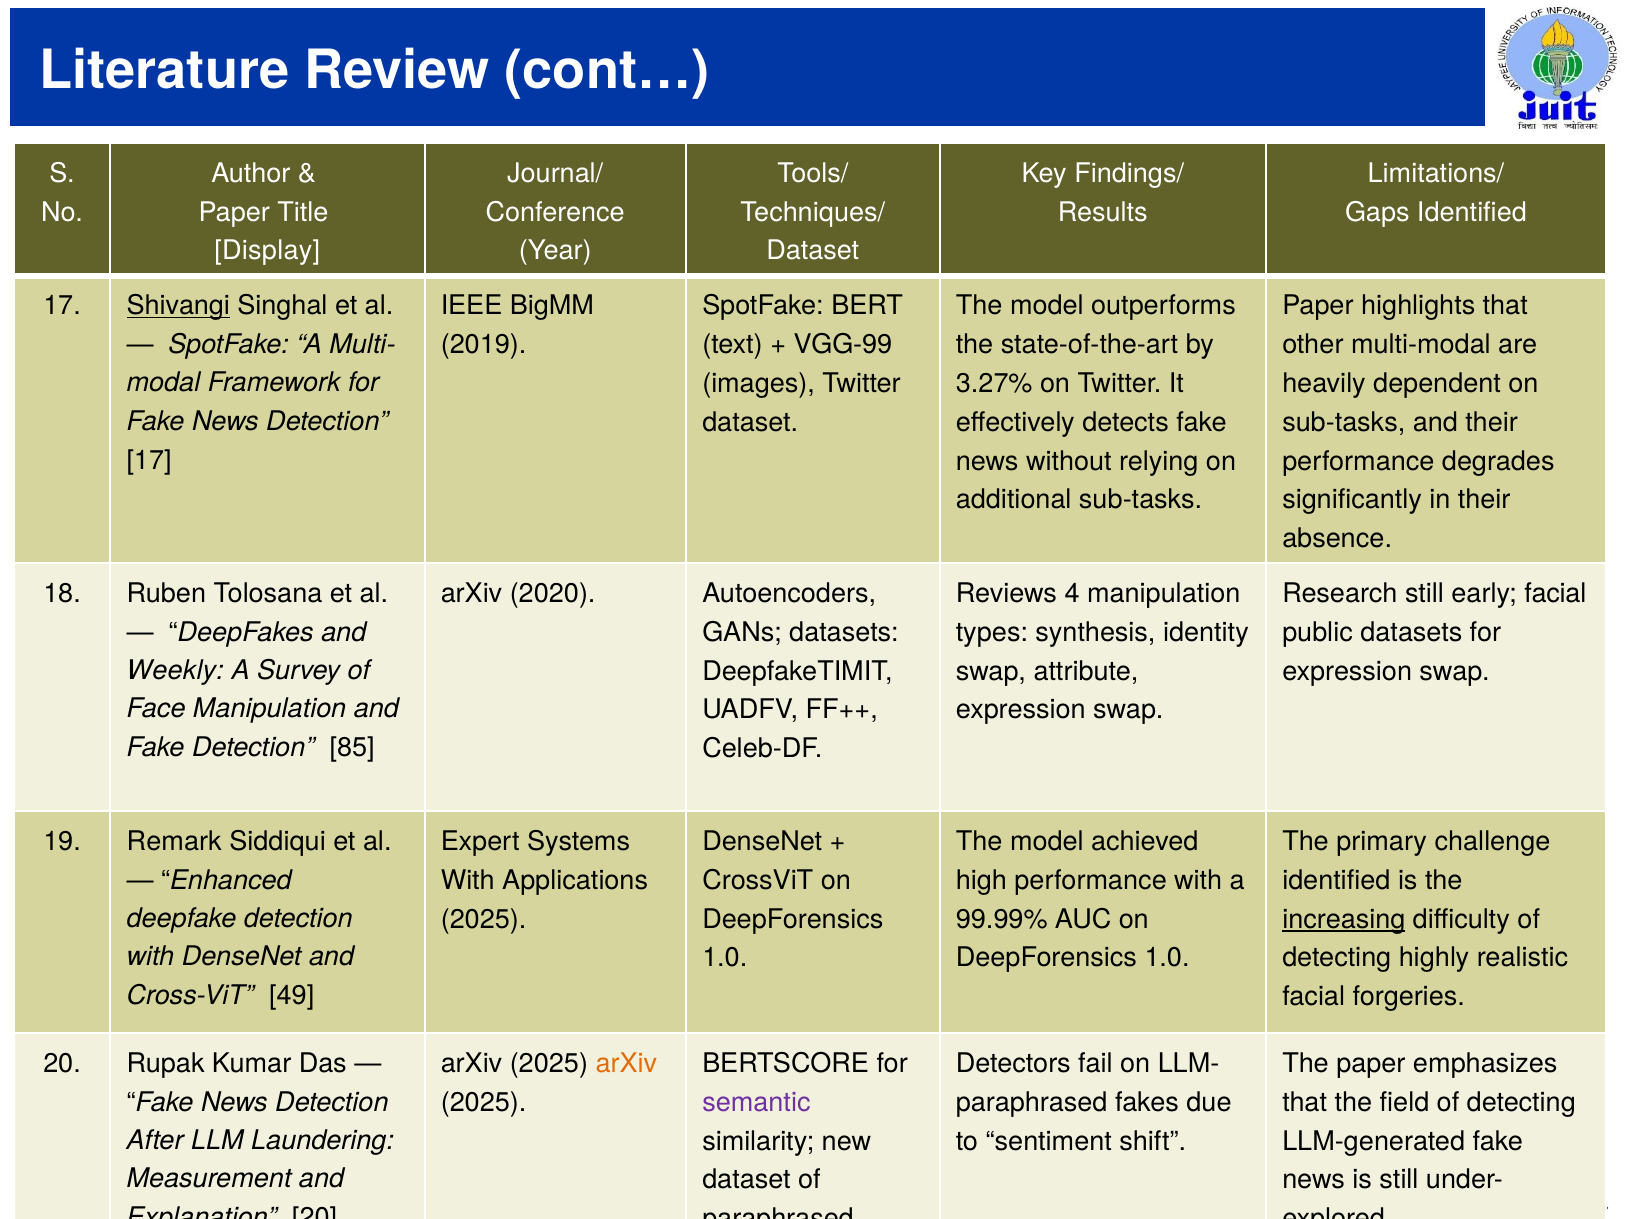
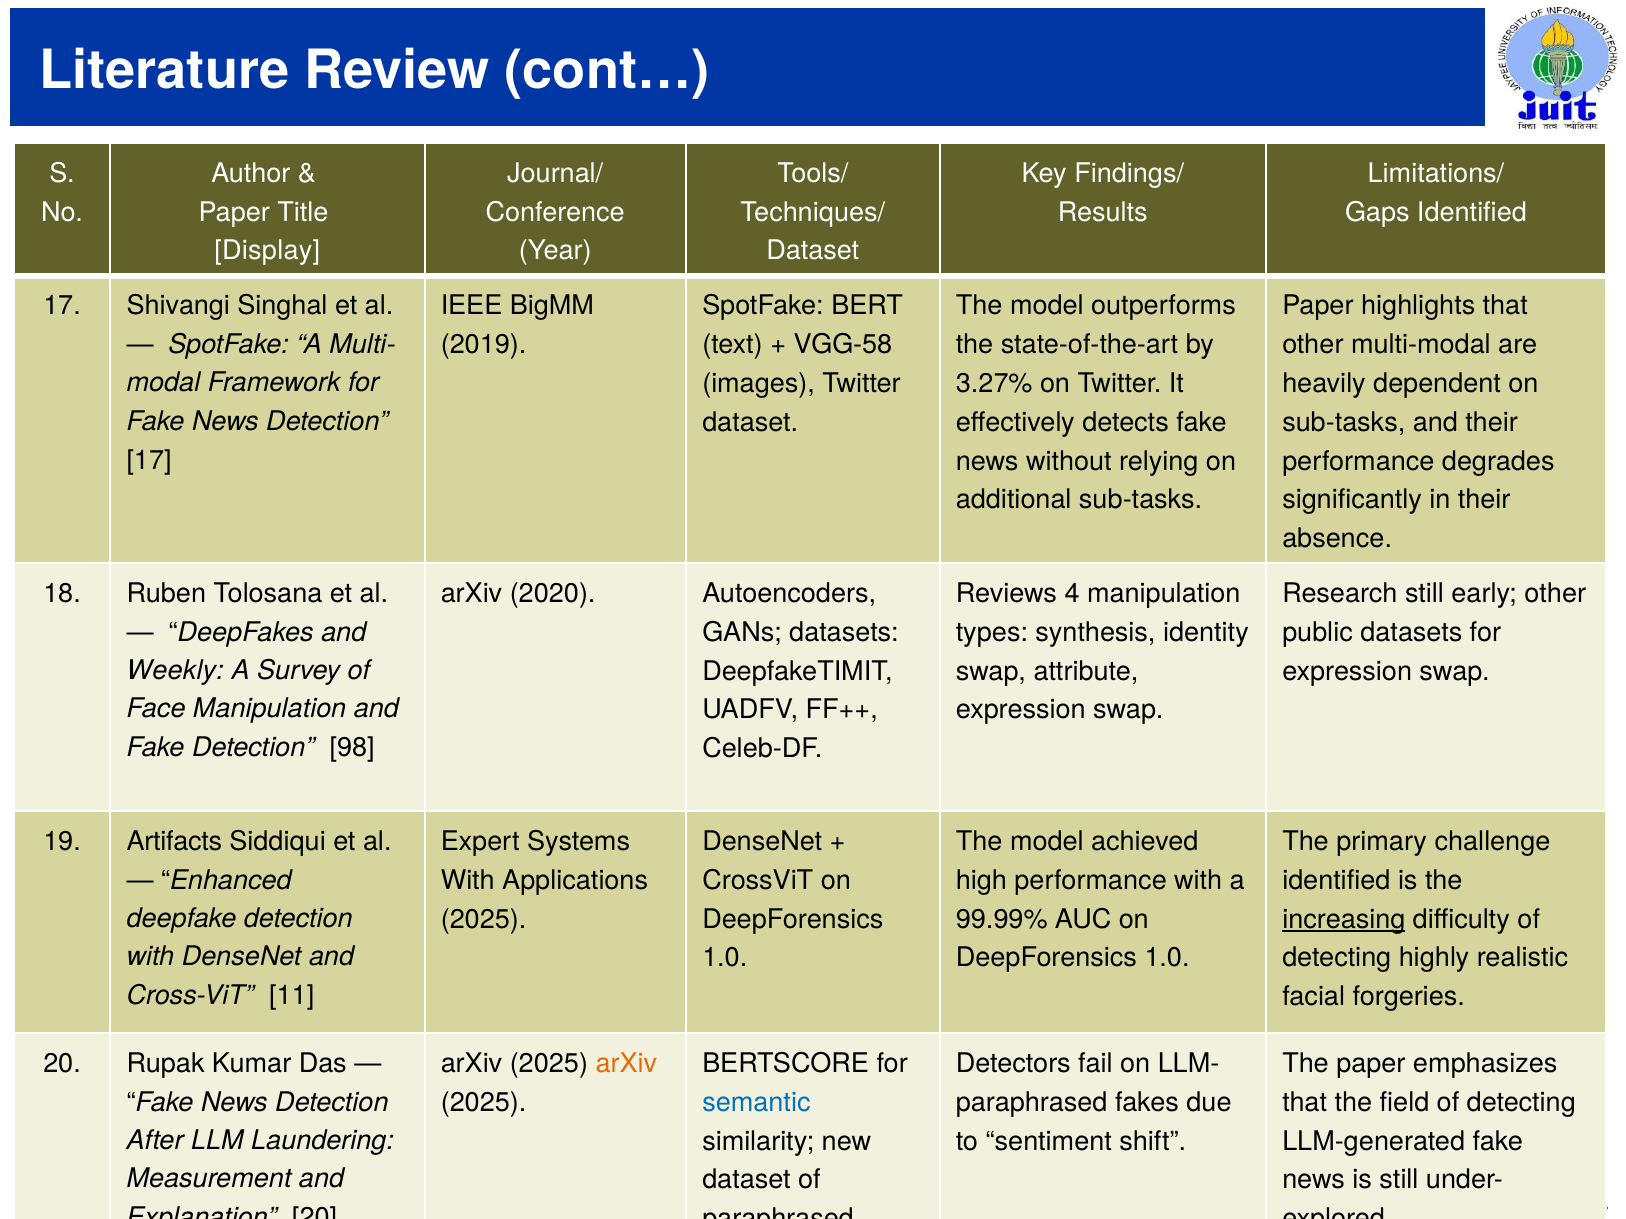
Shivangi underline: present -> none
VGG-99: VGG-99 -> VGG-58
early facial: facial -> other
85: 85 -> 98
Remark: Remark -> Artifacts
49: 49 -> 11
semantic colour: purple -> blue
